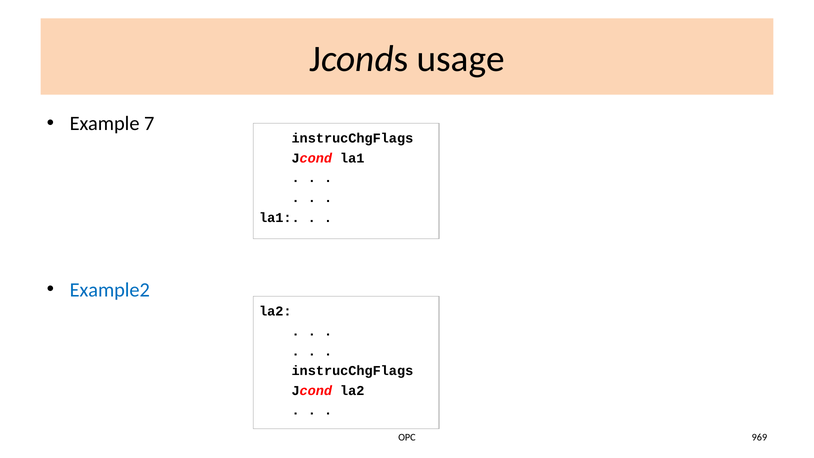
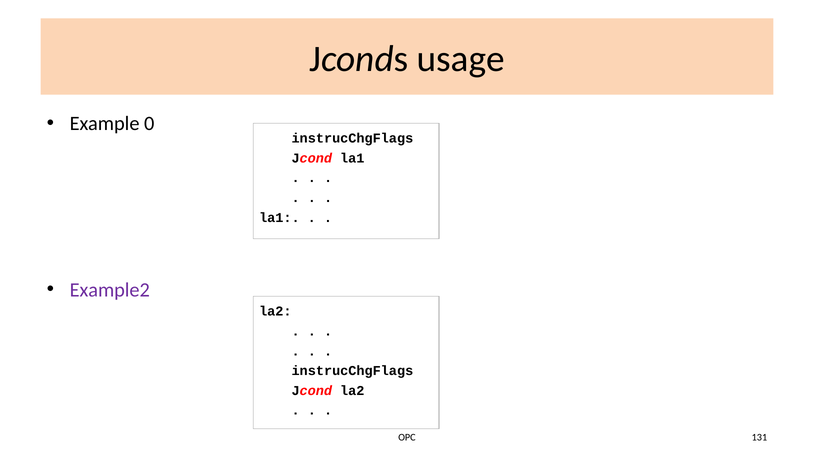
7: 7 -> 0
Example2 colour: blue -> purple
969: 969 -> 131
